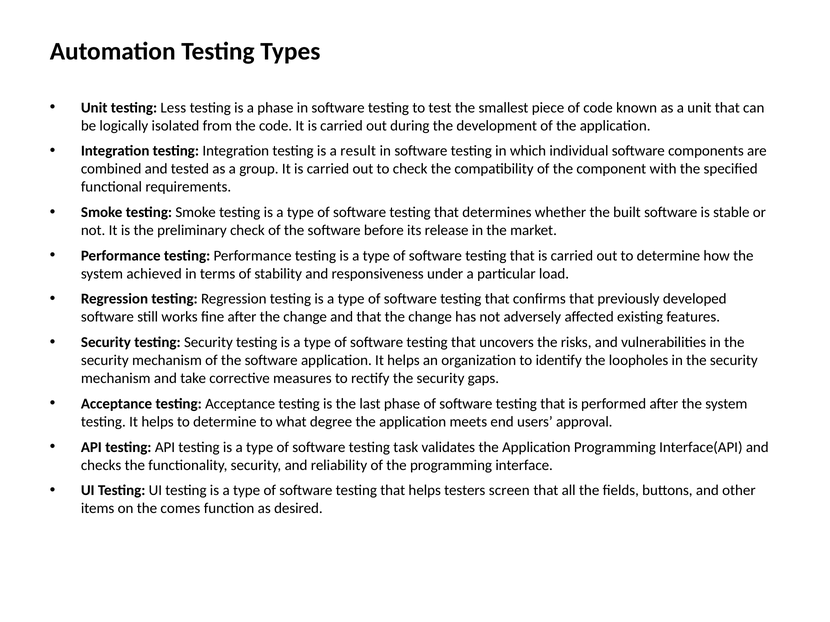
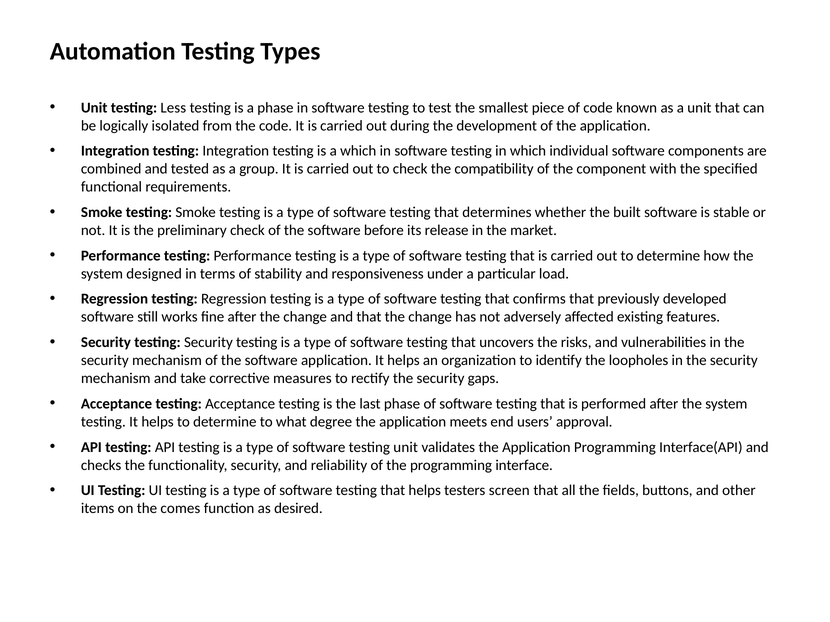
a result: result -> which
achieved: achieved -> designed
testing task: task -> unit
